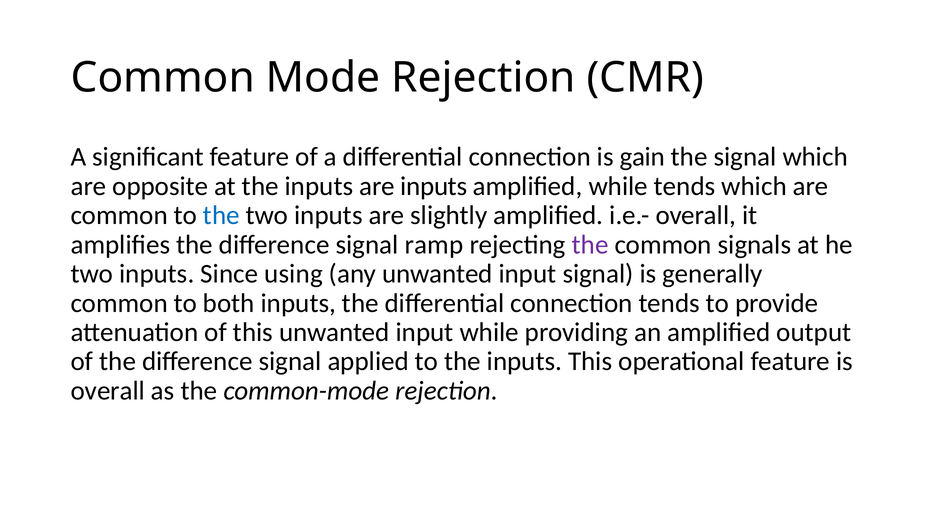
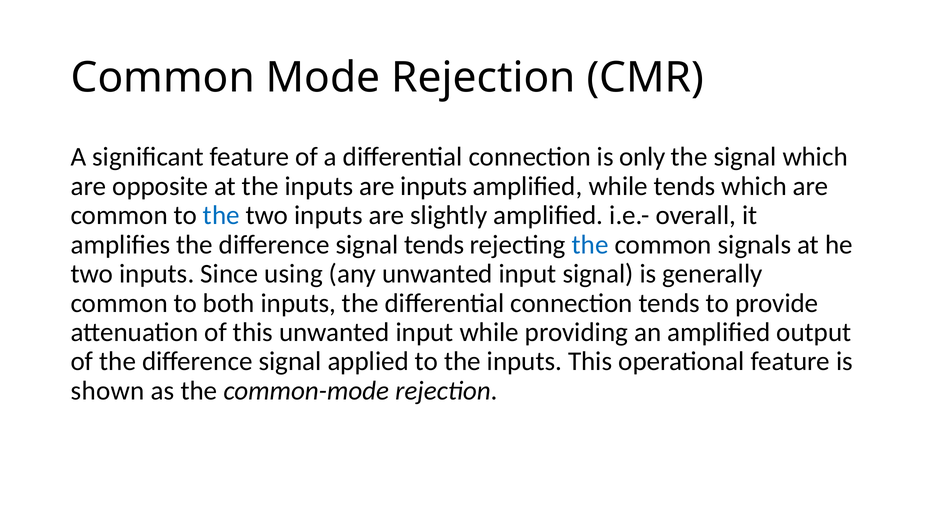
gain: gain -> only
signal ramp: ramp -> tends
the at (590, 245) colour: purple -> blue
overall at (108, 391): overall -> shown
